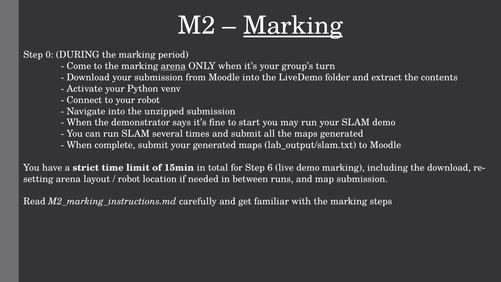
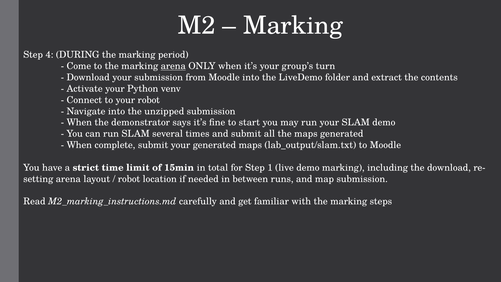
Marking at (293, 26) underline: present -> none
0: 0 -> 4
6: 6 -> 1
